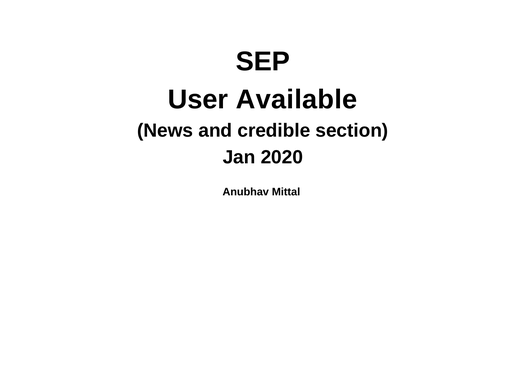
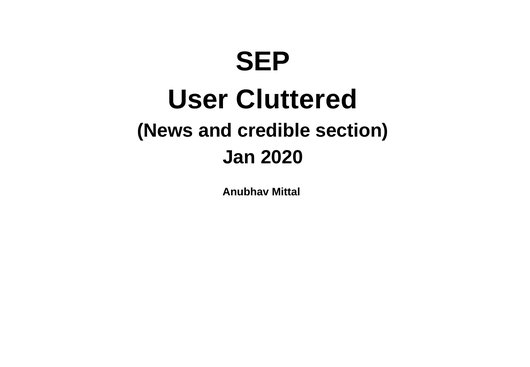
Available: Available -> Cluttered
